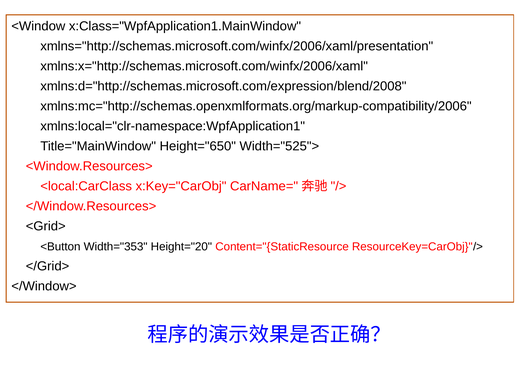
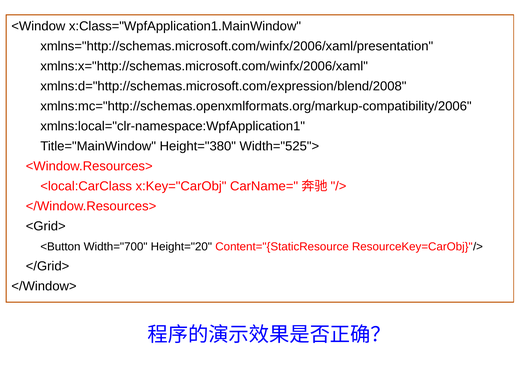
Height="650: Height="650 -> Height="380
Width="353: Width="353 -> Width="700
